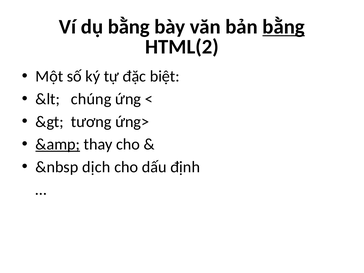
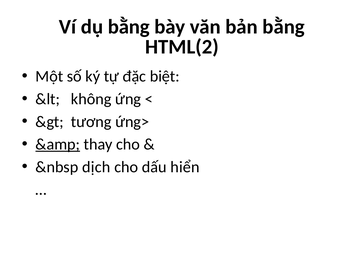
bằng at (284, 27) underline: present -> none
chúng: chúng -> không
định: định -> hiển
